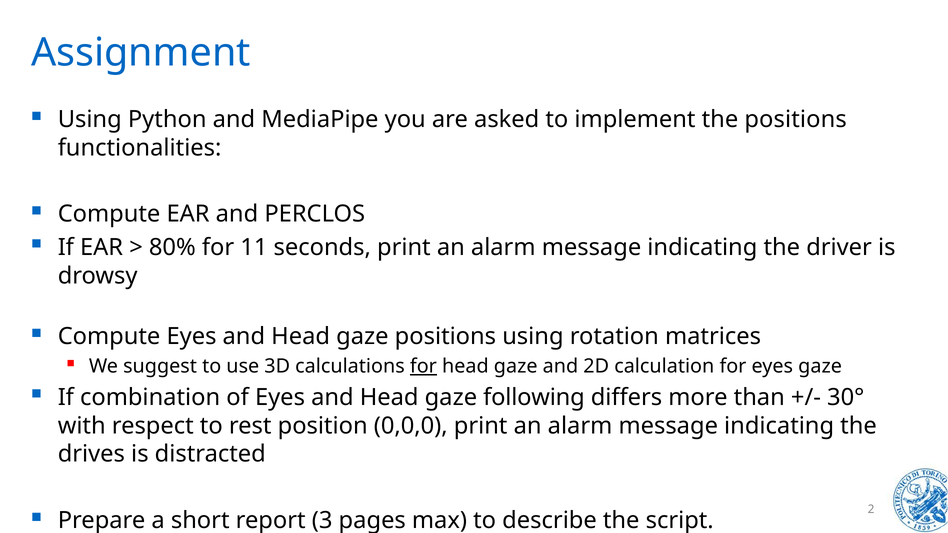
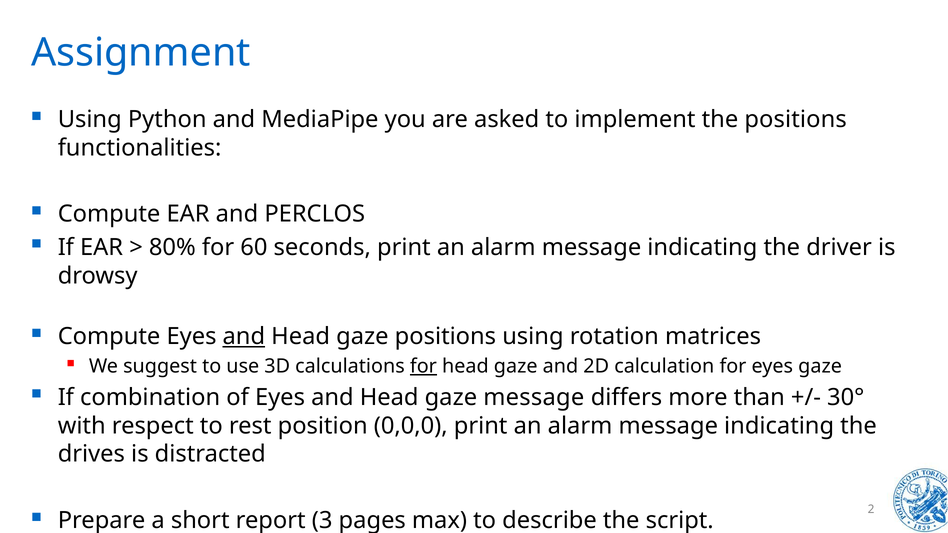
11: 11 -> 60
and at (244, 337) underline: none -> present
gaze following: following -> message
